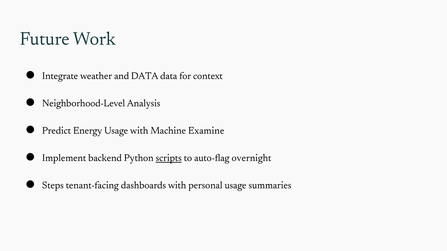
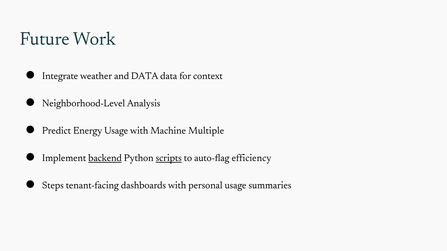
Examine: Examine -> Multiple
backend underline: none -> present
overnight: overnight -> efficiency
